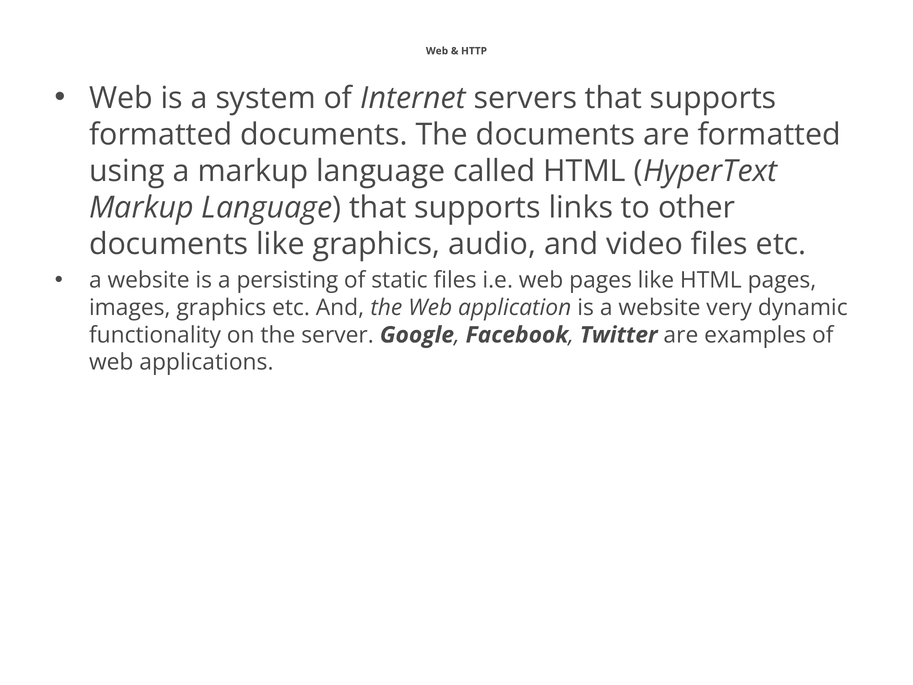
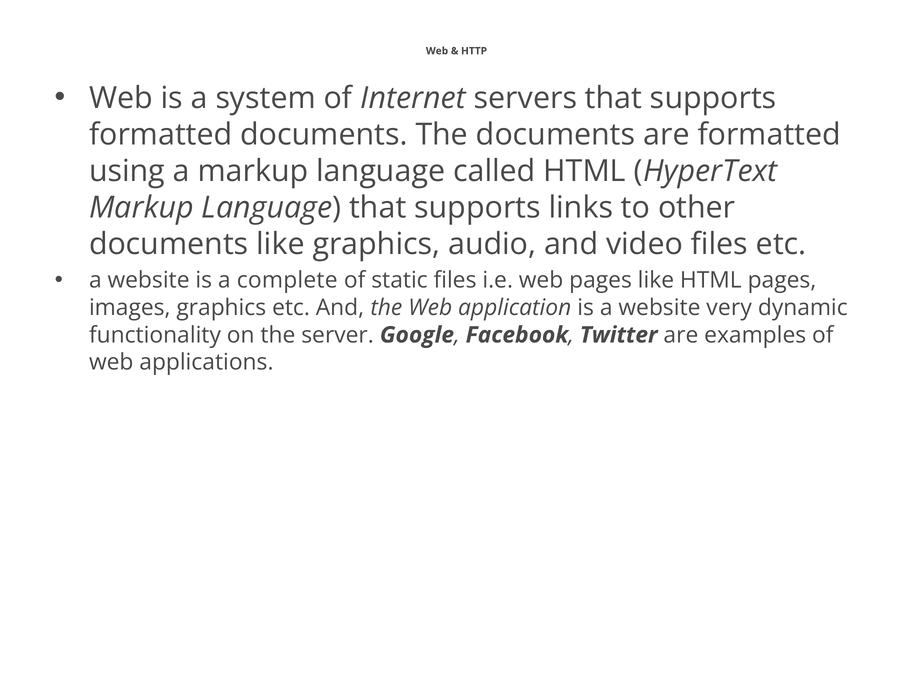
persisting: persisting -> complete
